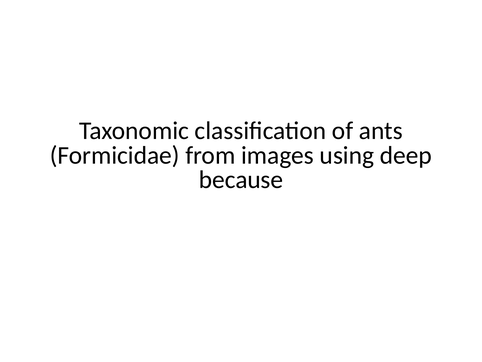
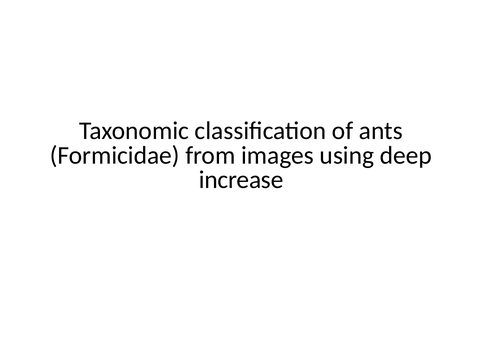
because: because -> increase
